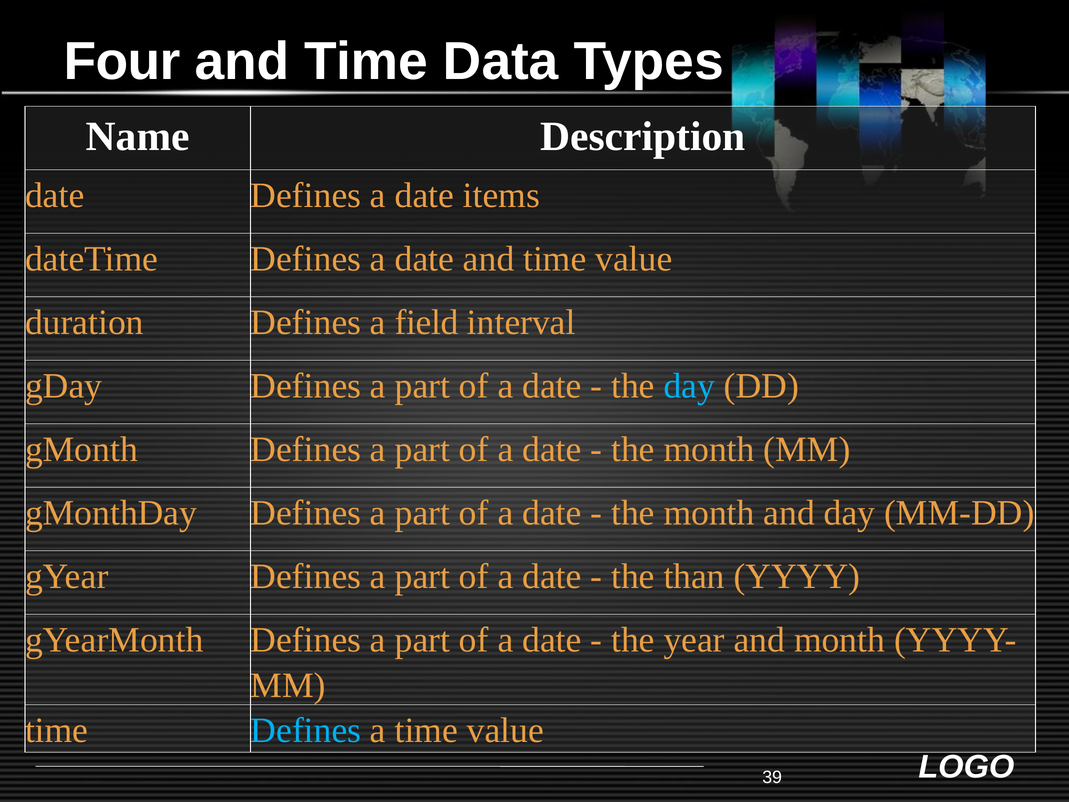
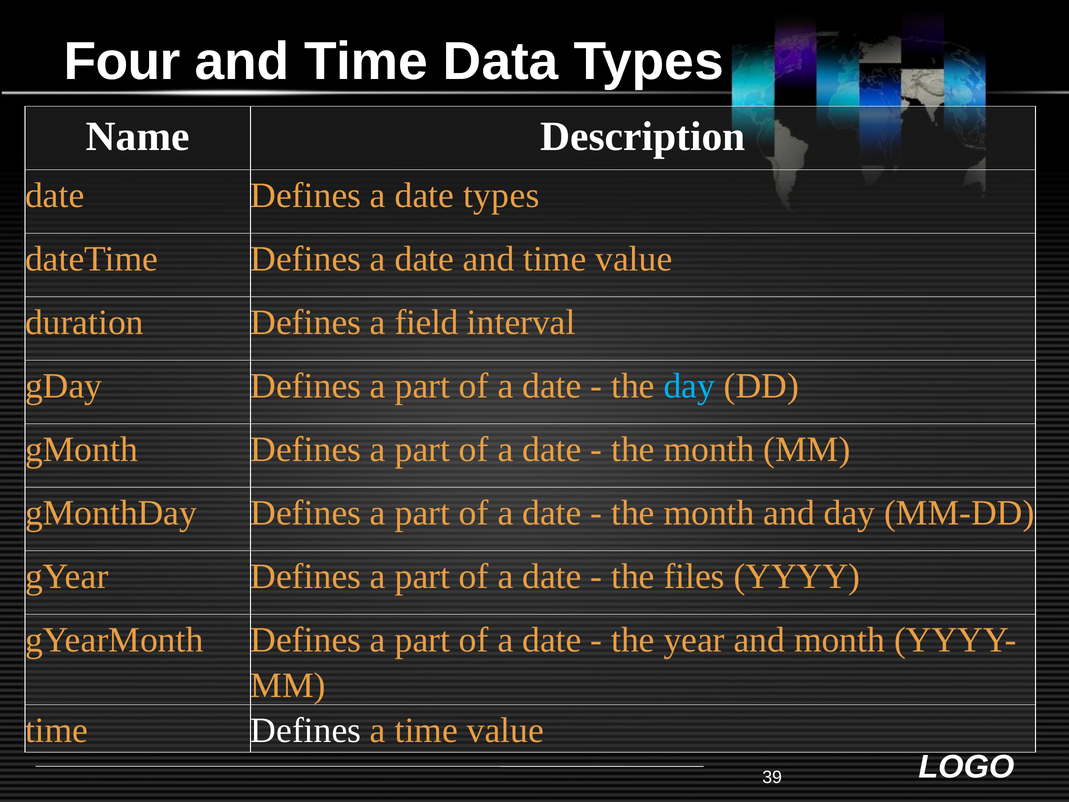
date items: items -> types
than: than -> files
Defines at (306, 730) colour: light blue -> white
